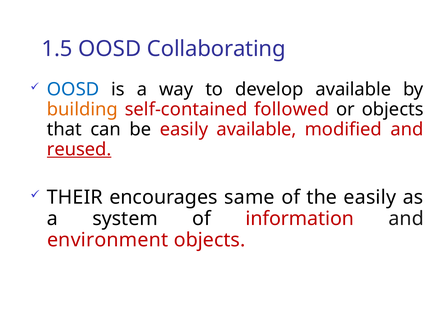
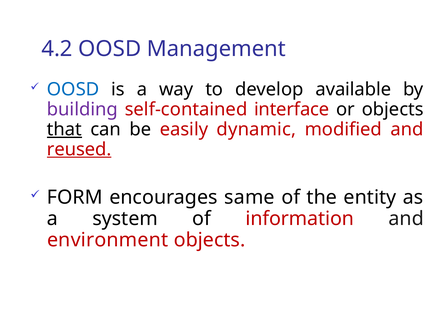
1.5: 1.5 -> 4.2
Collaborating: Collaborating -> Management
building colour: orange -> purple
followed: followed -> interface
that underline: none -> present
easily available: available -> dynamic
THEIR: THEIR -> FORM
the easily: easily -> entity
